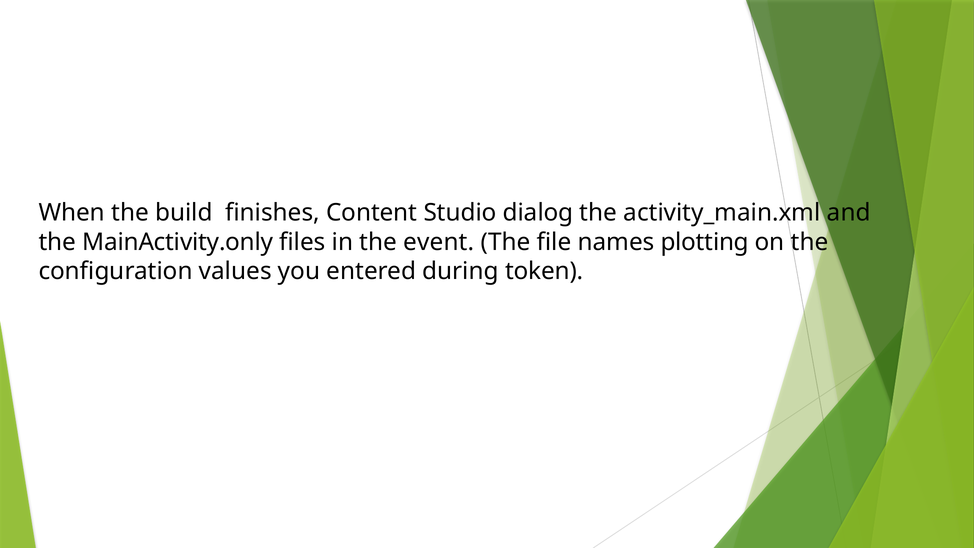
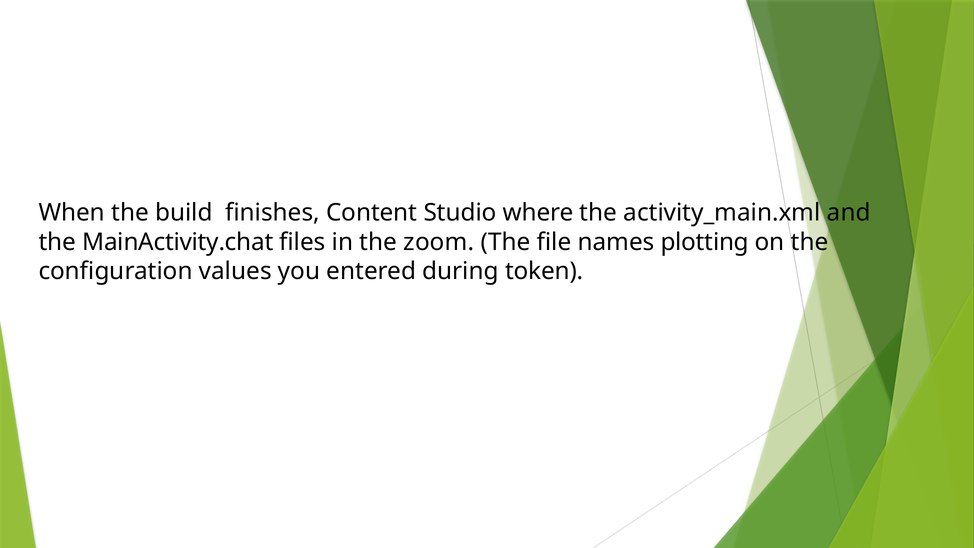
dialog: dialog -> where
MainActivity.only: MainActivity.only -> MainActivity.chat
event: event -> zoom
